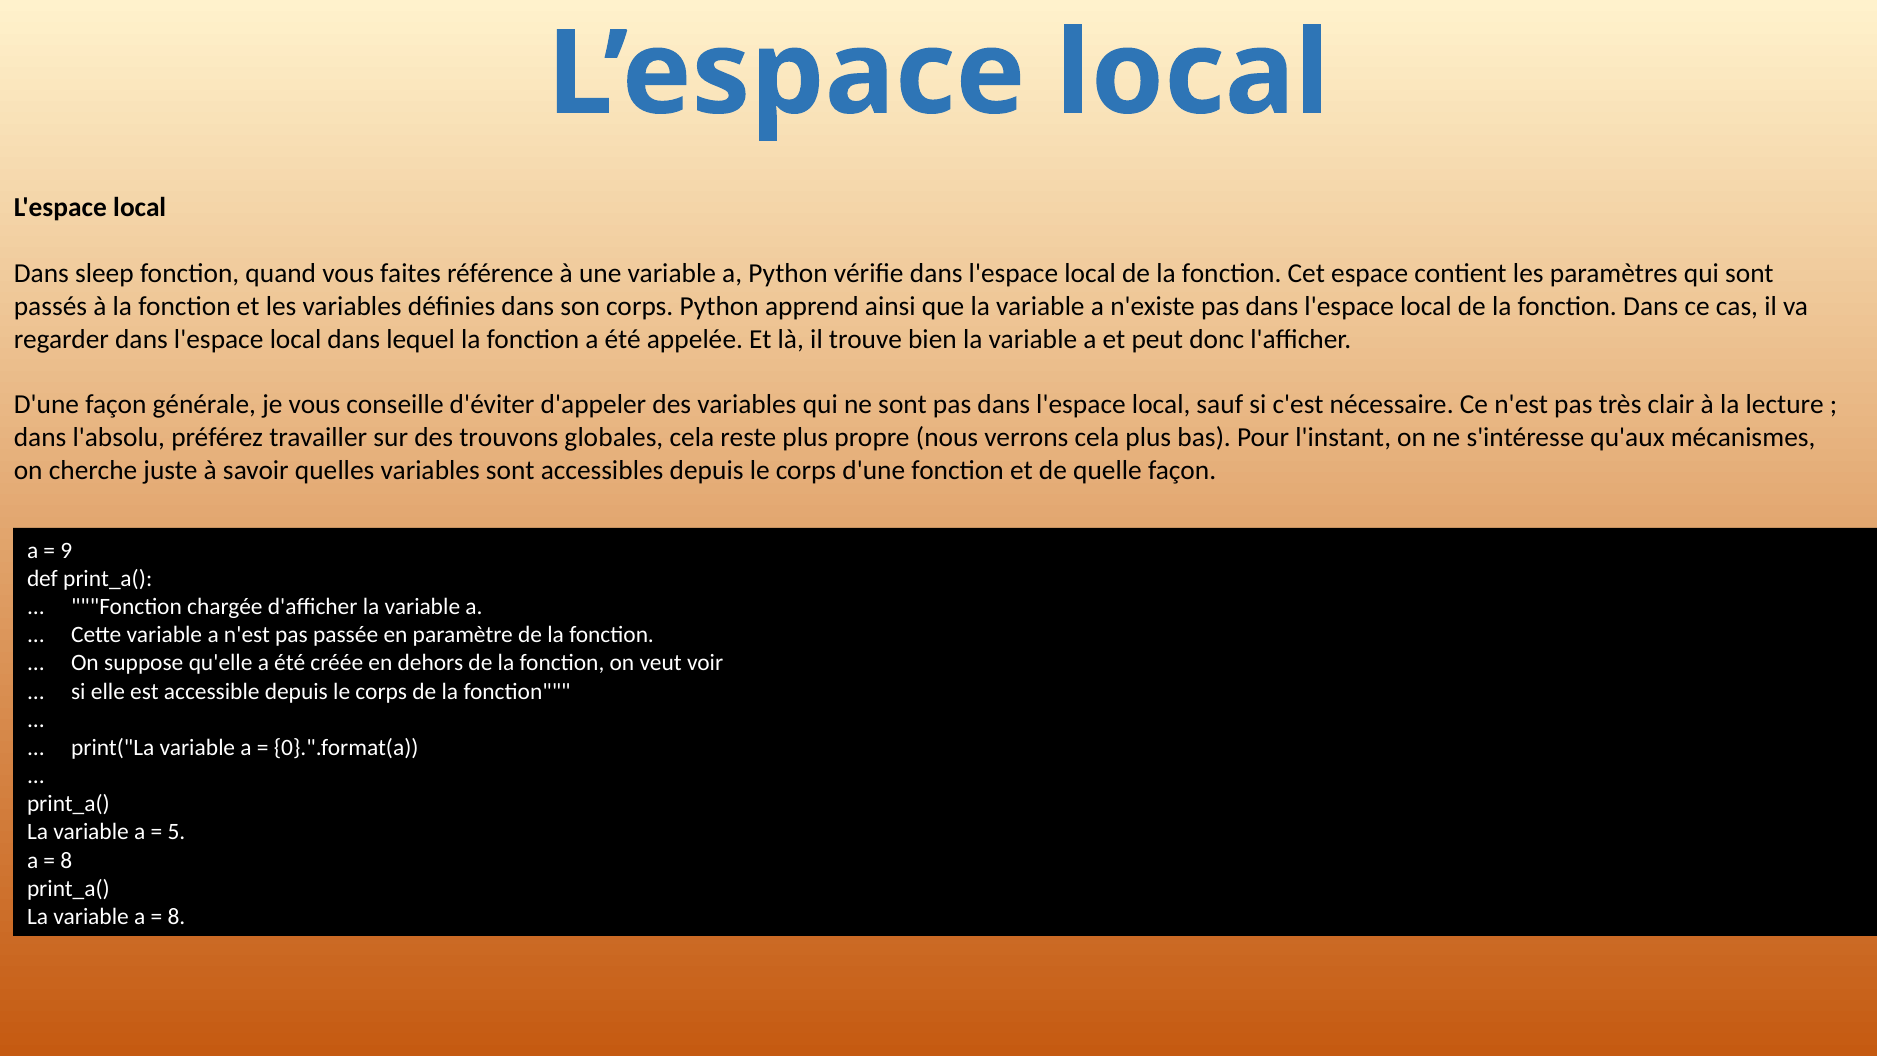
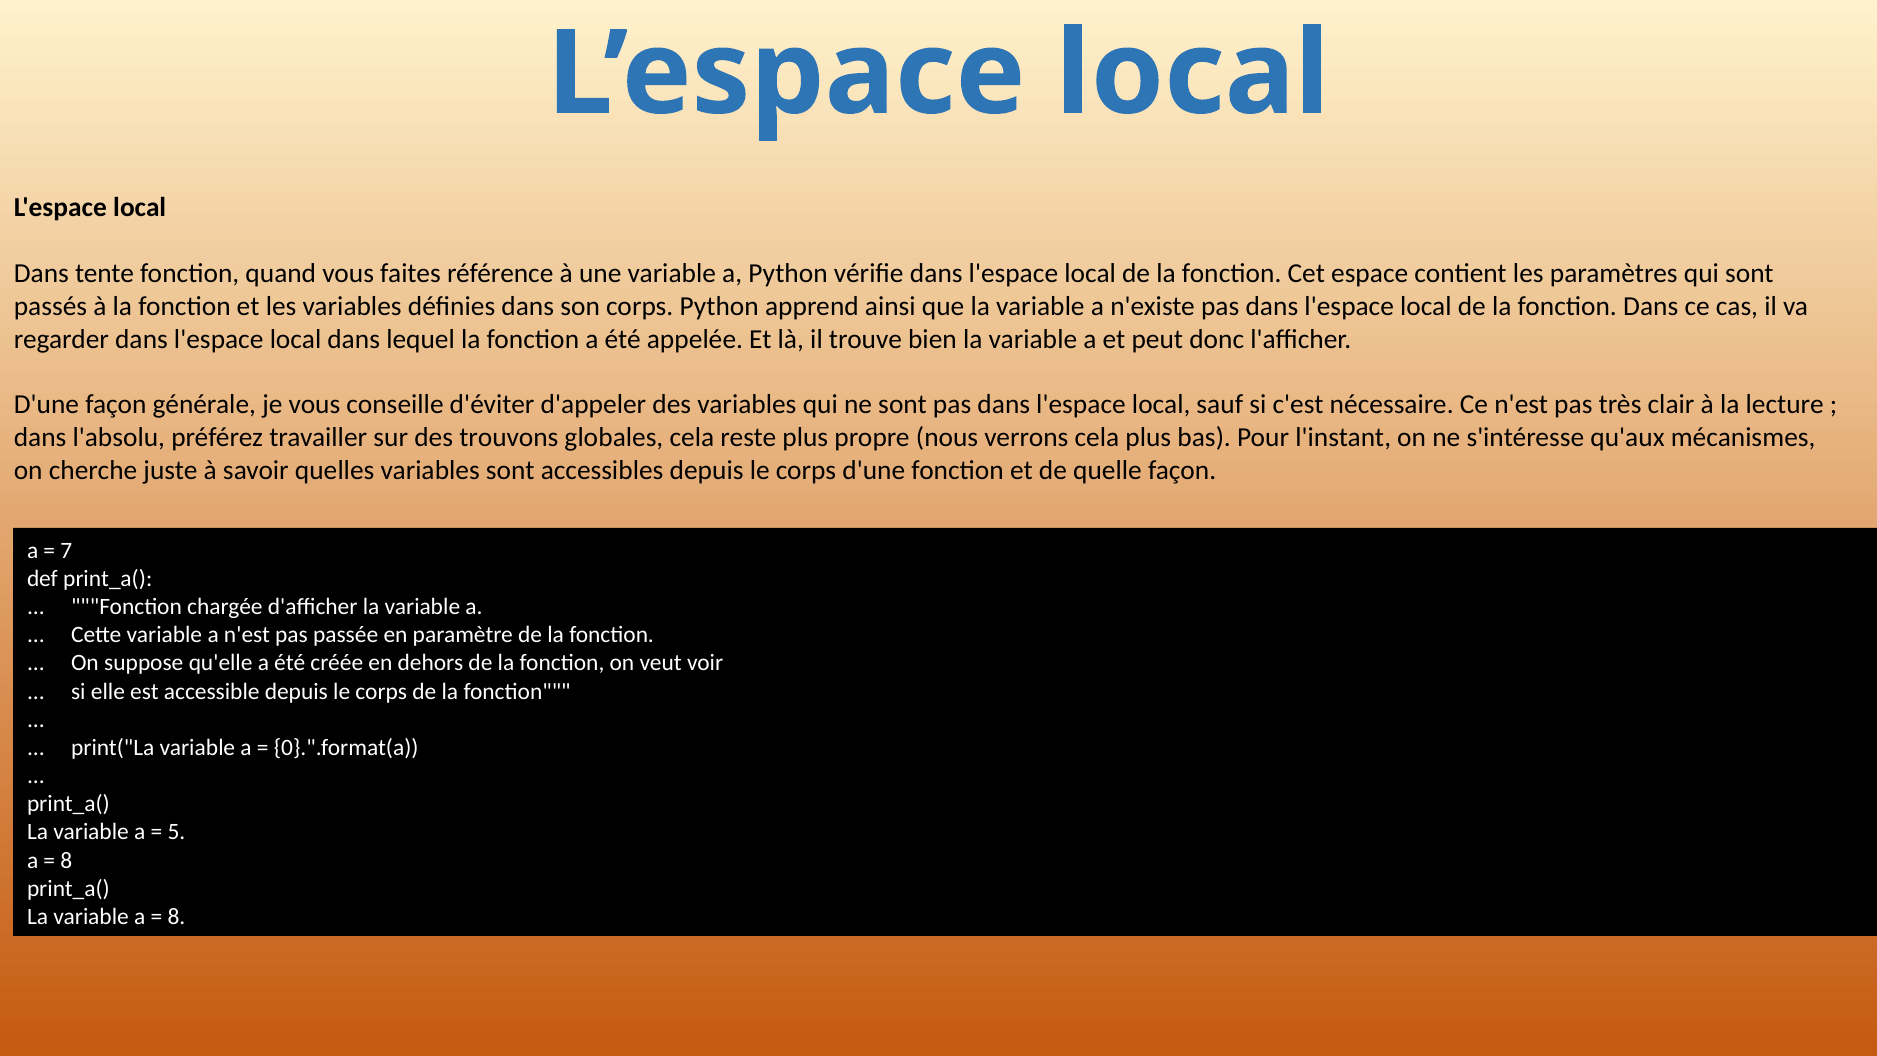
sleep: sleep -> tente
9: 9 -> 7
